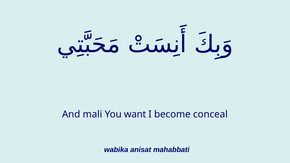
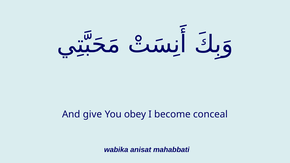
mali: mali -> give
want: want -> obey
